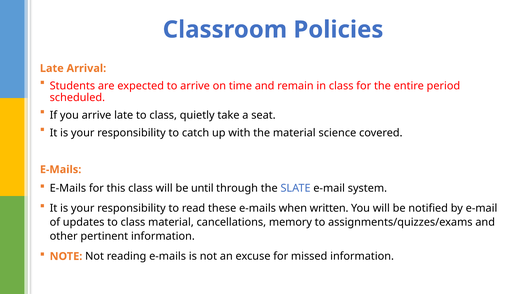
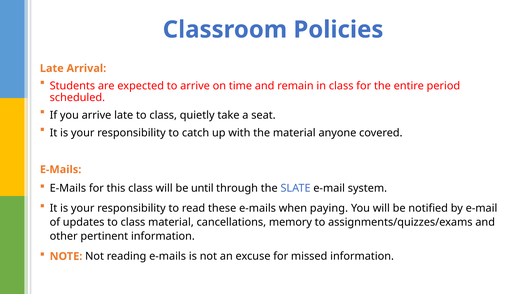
science: science -> anyone
written: written -> paying
